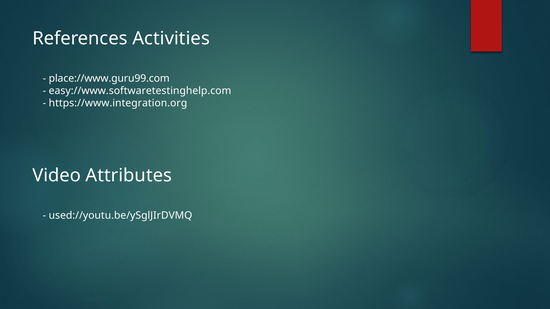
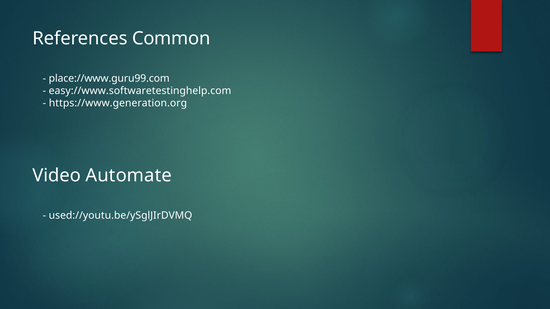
Activities: Activities -> Common
https://www.integration.org: https://www.integration.org -> https://www.generation.org
Attributes: Attributes -> Automate
